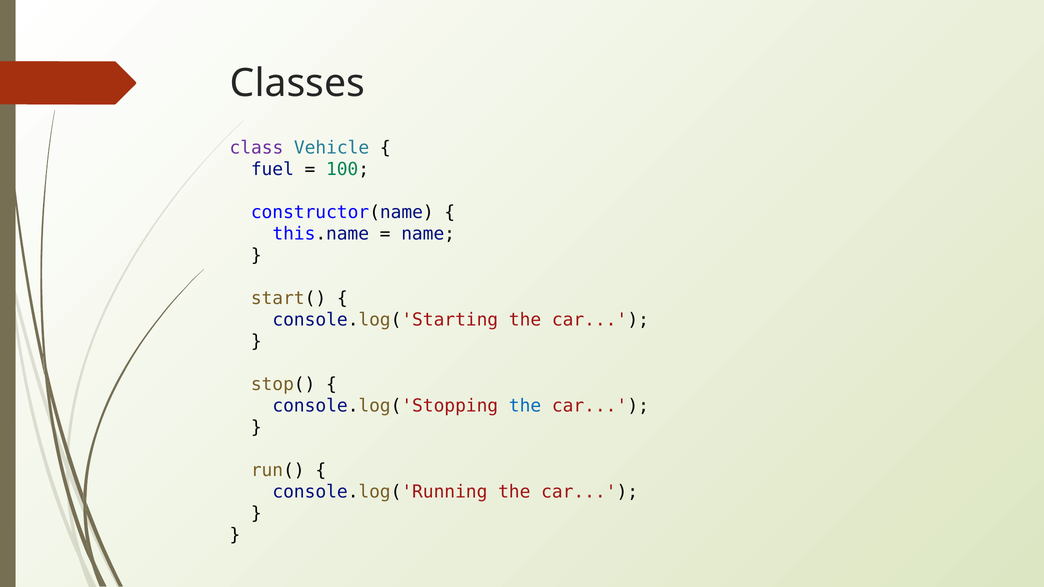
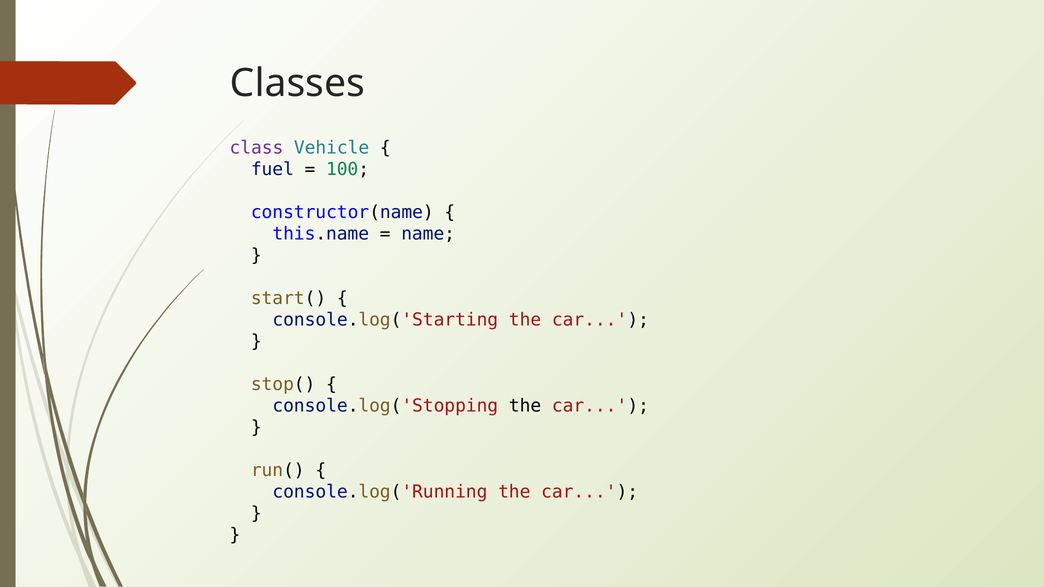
the at (525, 406) colour: blue -> black
